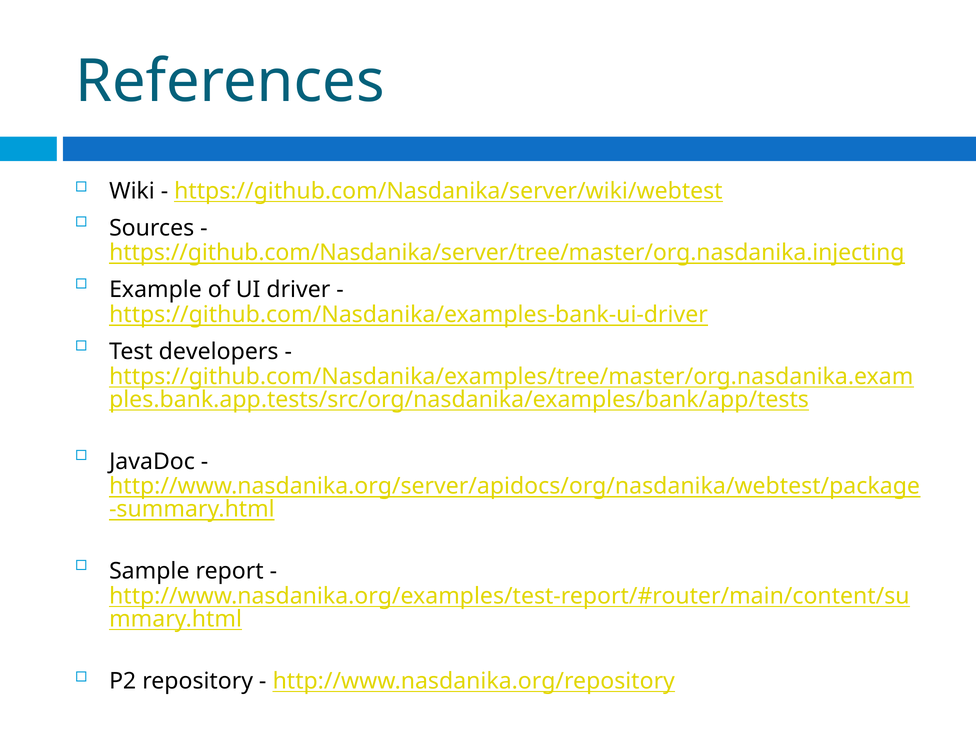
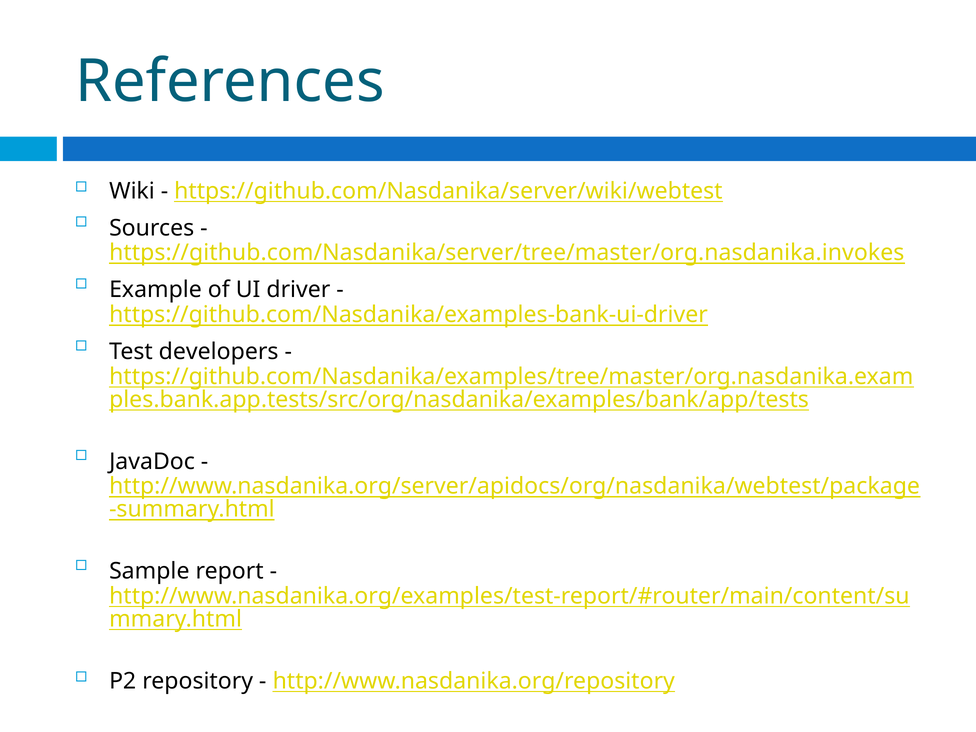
https://github.com/Nasdanika/server/tree/master/org.nasdanika.injecting: https://github.com/Nasdanika/server/tree/master/org.nasdanika.injecting -> https://github.com/Nasdanika/server/tree/master/org.nasdanika.invokes
